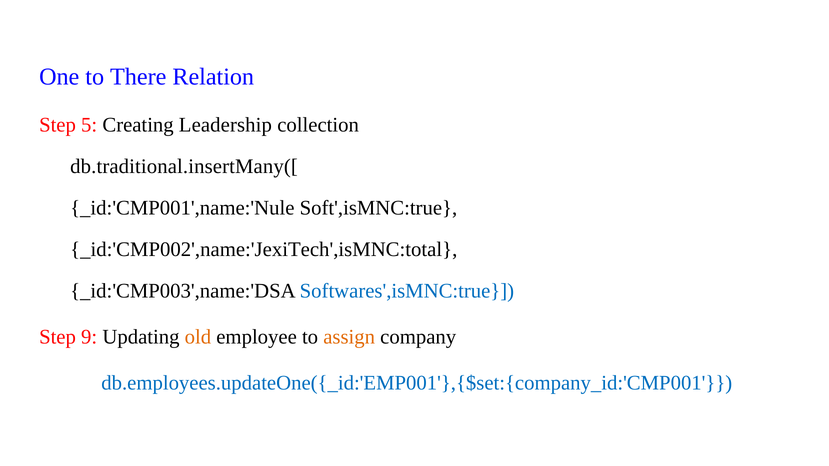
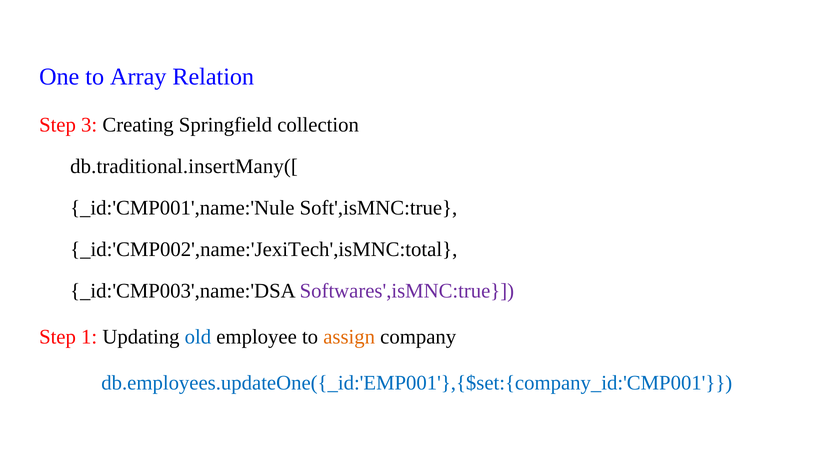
There: There -> Array
5: 5 -> 3
Leadership: Leadership -> Springfield
Softwares',isMNC:true colour: blue -> purple
9: 9 -> 1
old colour: orange -> blue
